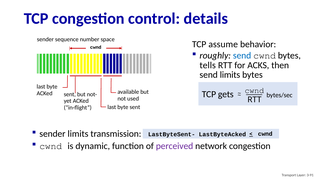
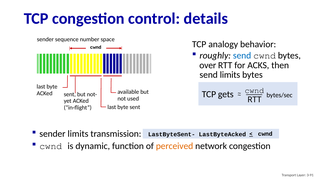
assume: assume -> analogy
tells: tells -> over
perceived colour: purple -> orange
